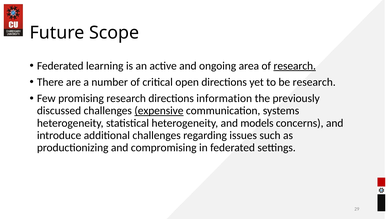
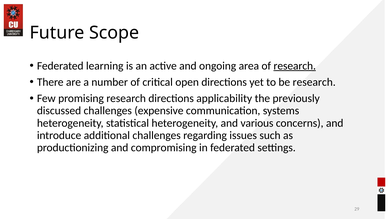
information: information -> applicability
expensive underline: present -> none
models: models -> various
